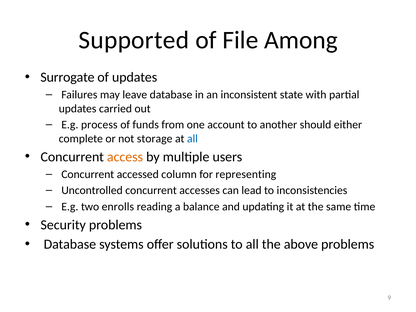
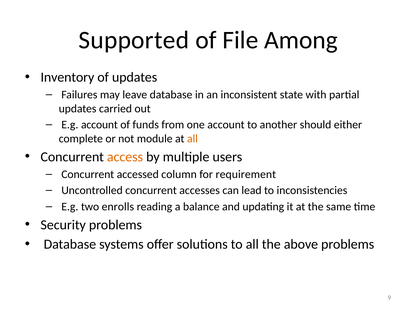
Surrogate: Surrogate -> Inventory
E.g process: process -> account
storage: storage -> module
all at (192, 139) colour: blue -> orange
representing: representing -> requirement
